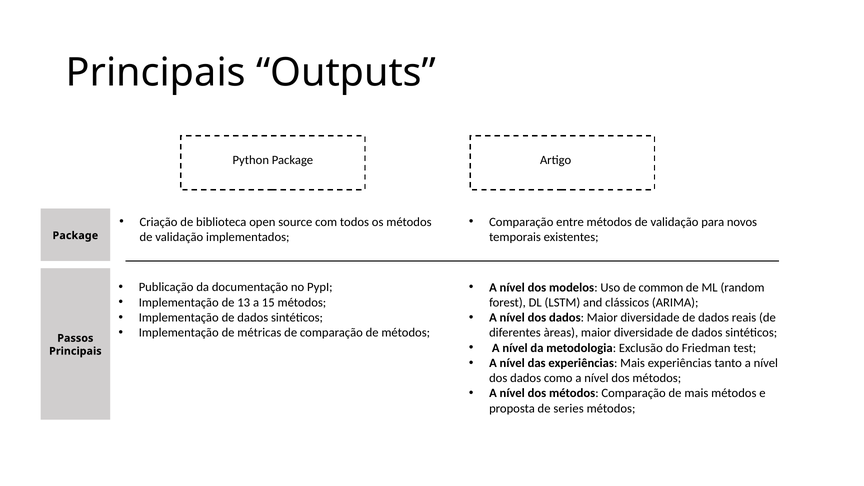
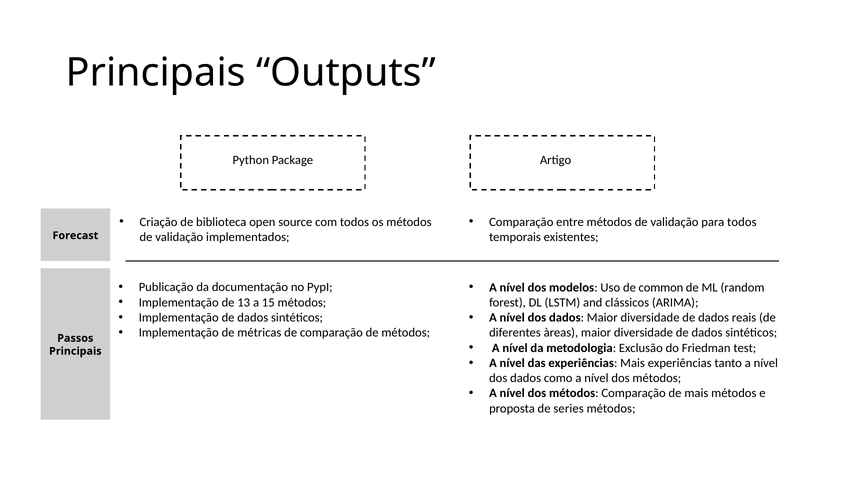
para novos: novos -> todos
Package at (75, 236): Package -> Forecast
